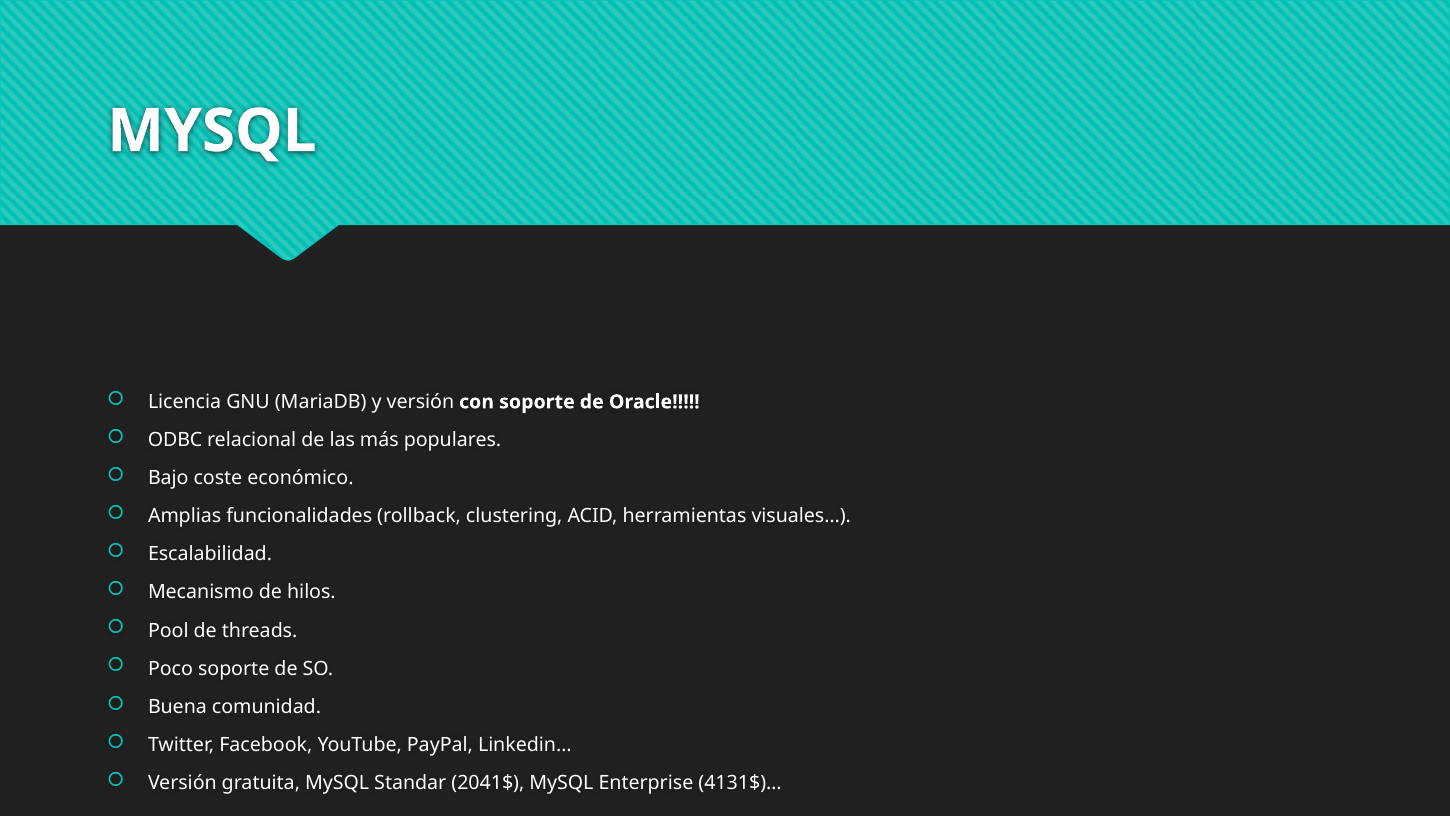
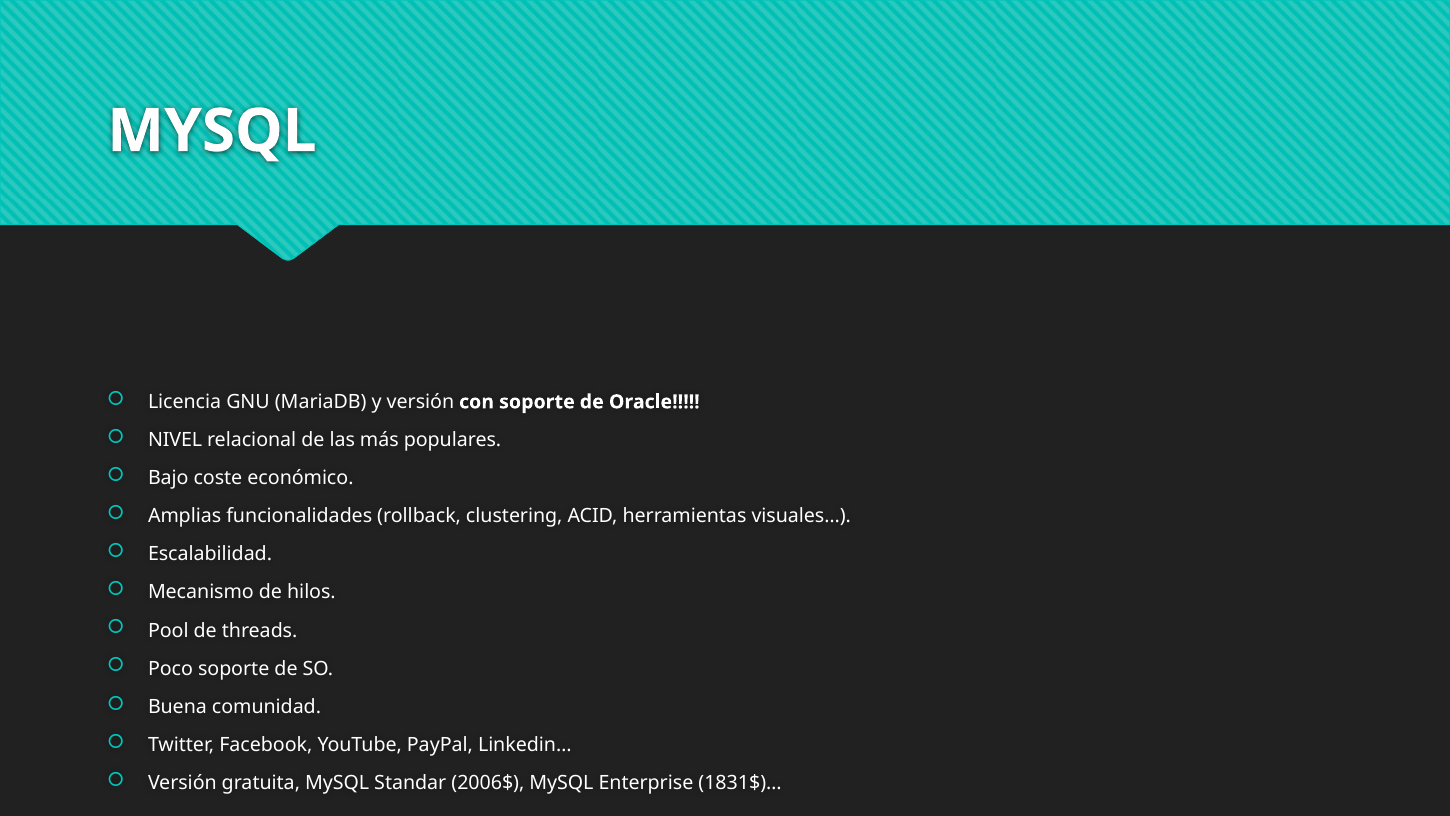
ODBC: ODBC -> NIVEL
2041$: 2041$ -> 2006$
4131$)…: 4131$)… -> 1831$)…
